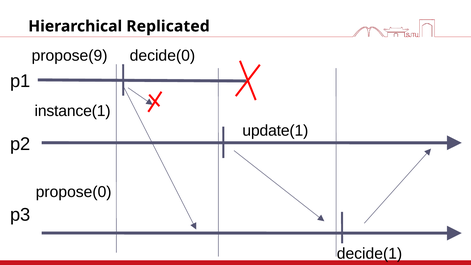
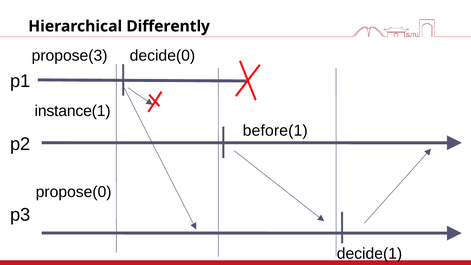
Replicated: Replicated -> Differently
propose(9: propose(9 -> propose(3
update(1: update(1 -> before(1
